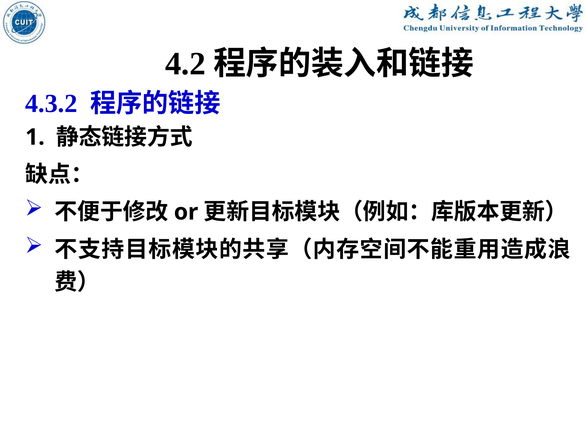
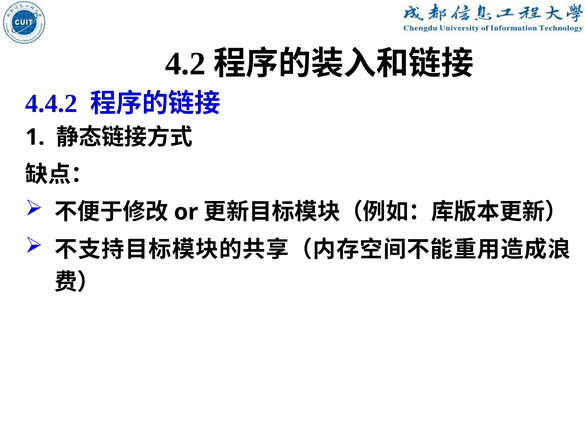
4.3.2: 4.3.2 -> 4.4.2
